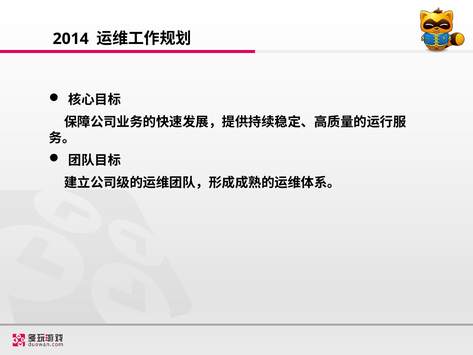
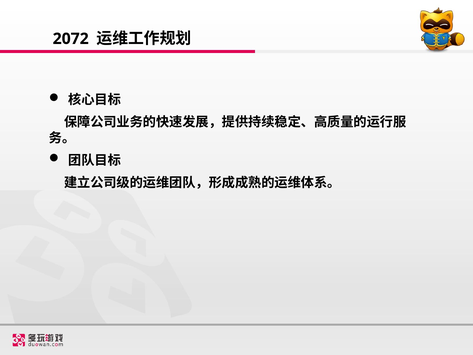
2014: 2014 -> 2072
